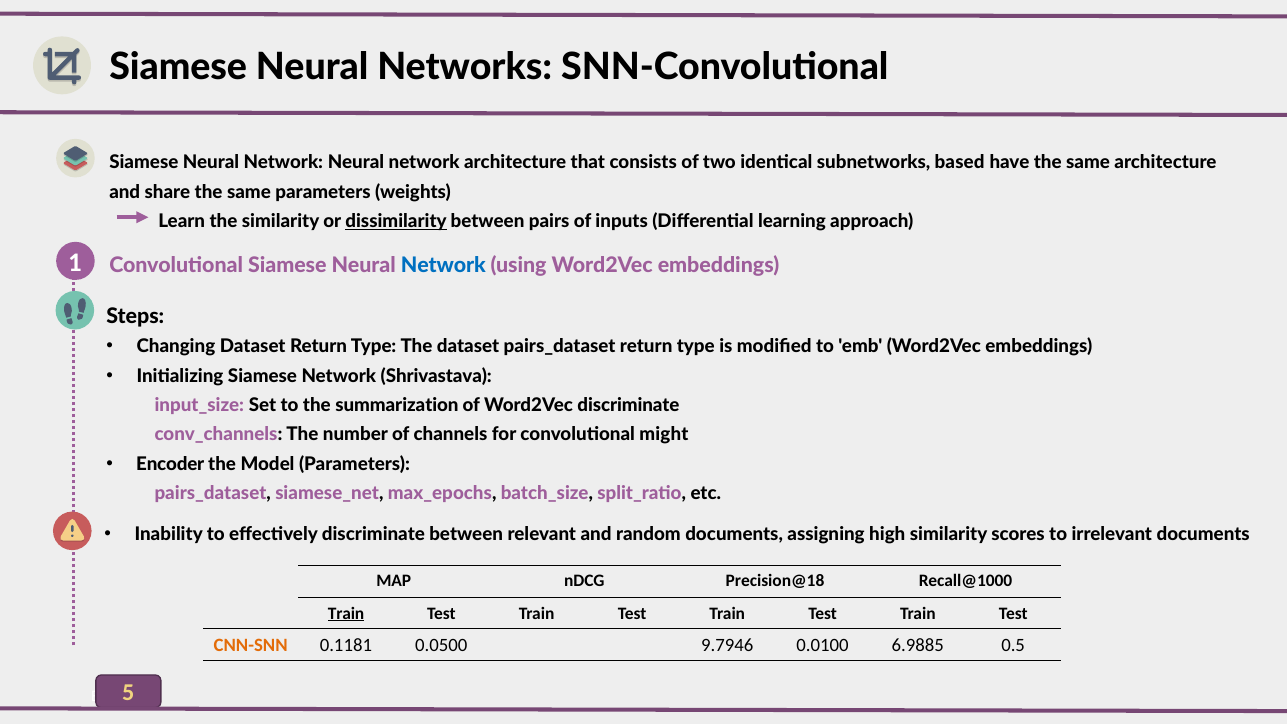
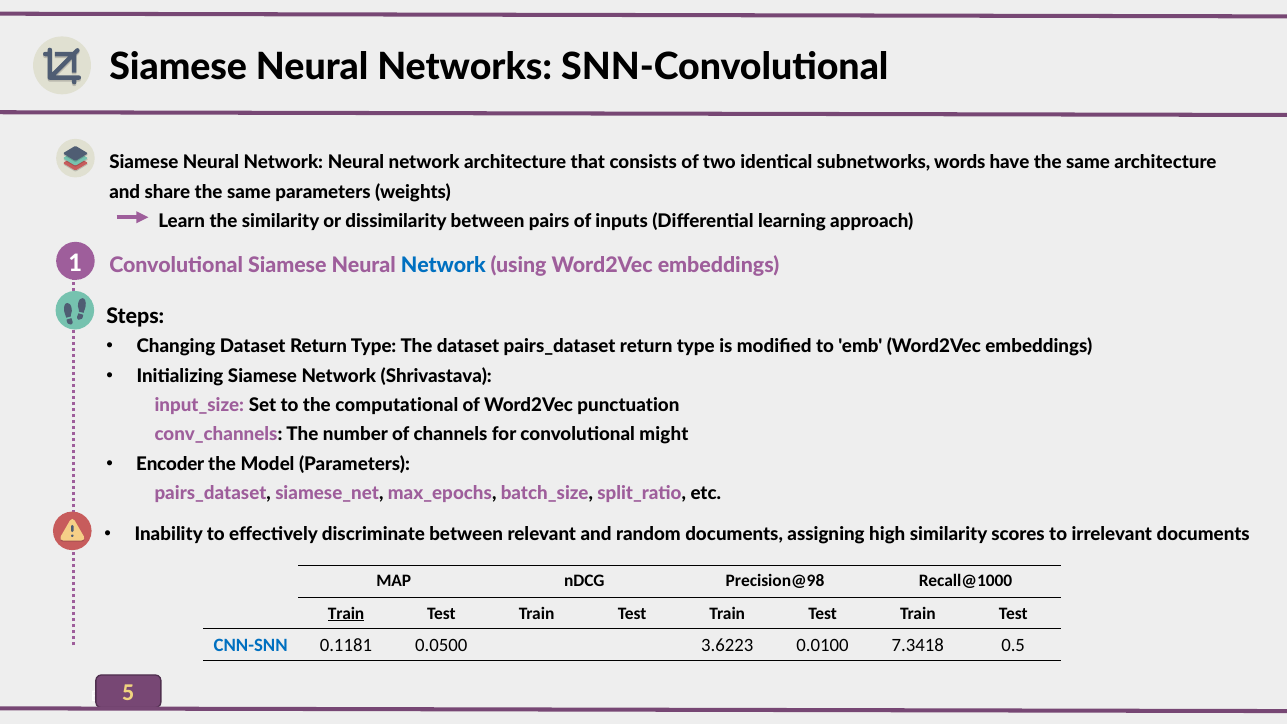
based: based -> words
dissimilarity underline: present -> none
summarization: summarization -> computational
Word2Vec discriminate: discriminate -> punctuation
Precision@18: Precision@18 -> Precision@98
CNN-SNN colour: orange -> blue
9.7946: 9.7946 -> 3.6223
6.9885: 6.9885 -> 7.3418
